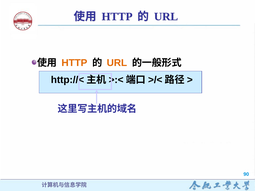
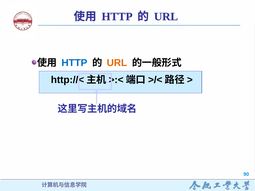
HTTP at (74, 63) colour: orange -> blue
